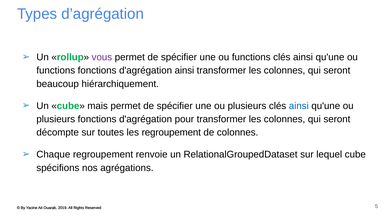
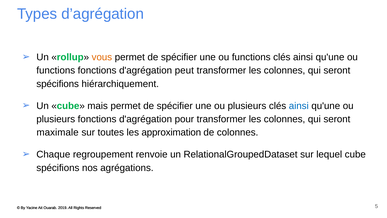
vous colour: purple -> orange
d'agrégation ainsi: ainsi -> peut
beaucoup at (58, 84): beaucoup -> spécifions
décompte: décompte -> maximale
les regroupement: regroupement -> approximation
